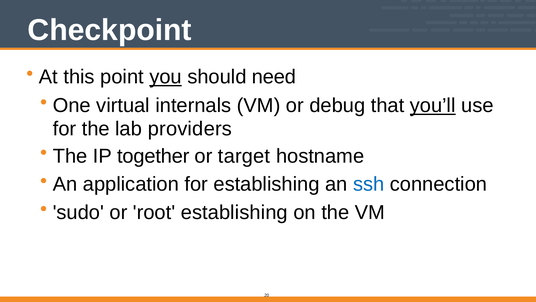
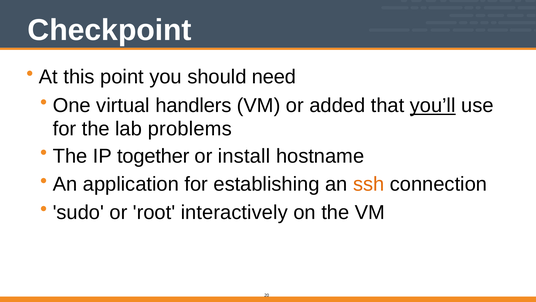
you underline: present -> none
internals: internals -> handlers
debug: debug -> added
providers: providers -> problems
target: target -> install
ssh colour: blue -> orange
root establishing: establishing -> interactively
